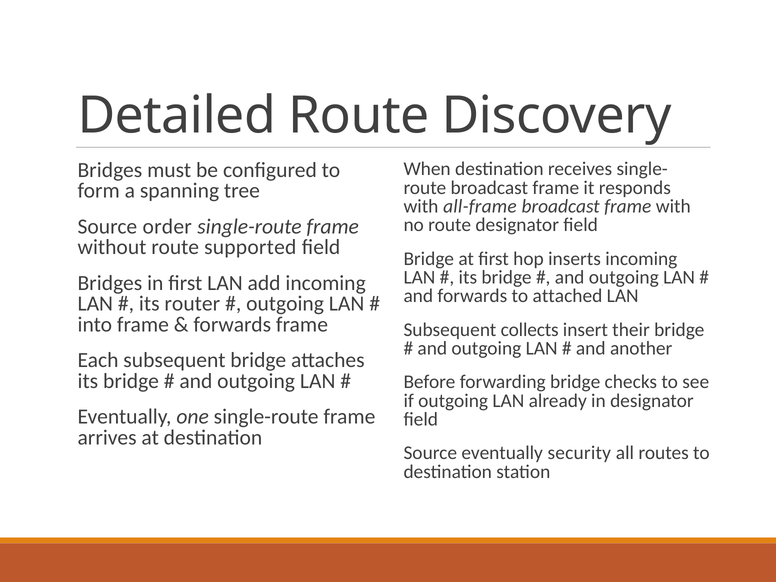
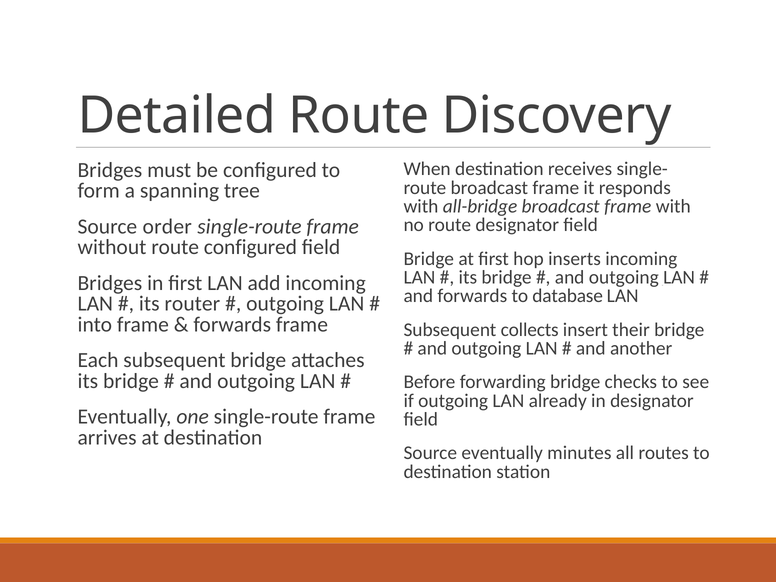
all-frame: all-frame -> all-bridge
route supported: supported -> configured
attached: attached -> database
security: security -> minutes
